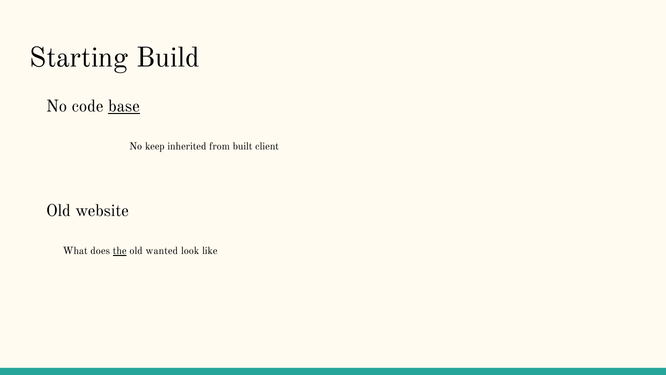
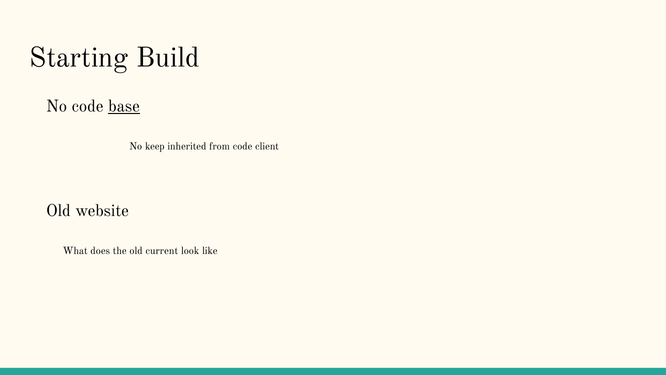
from built: built -> code
the underline: present -> none
wanted: wanted -> current
